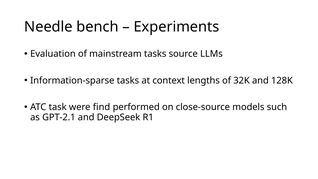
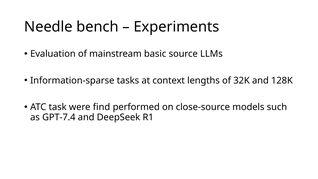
mainstream tasks: tasks -> basic
GPT-2.1: GPT-2.1 -> GPT-7.4
